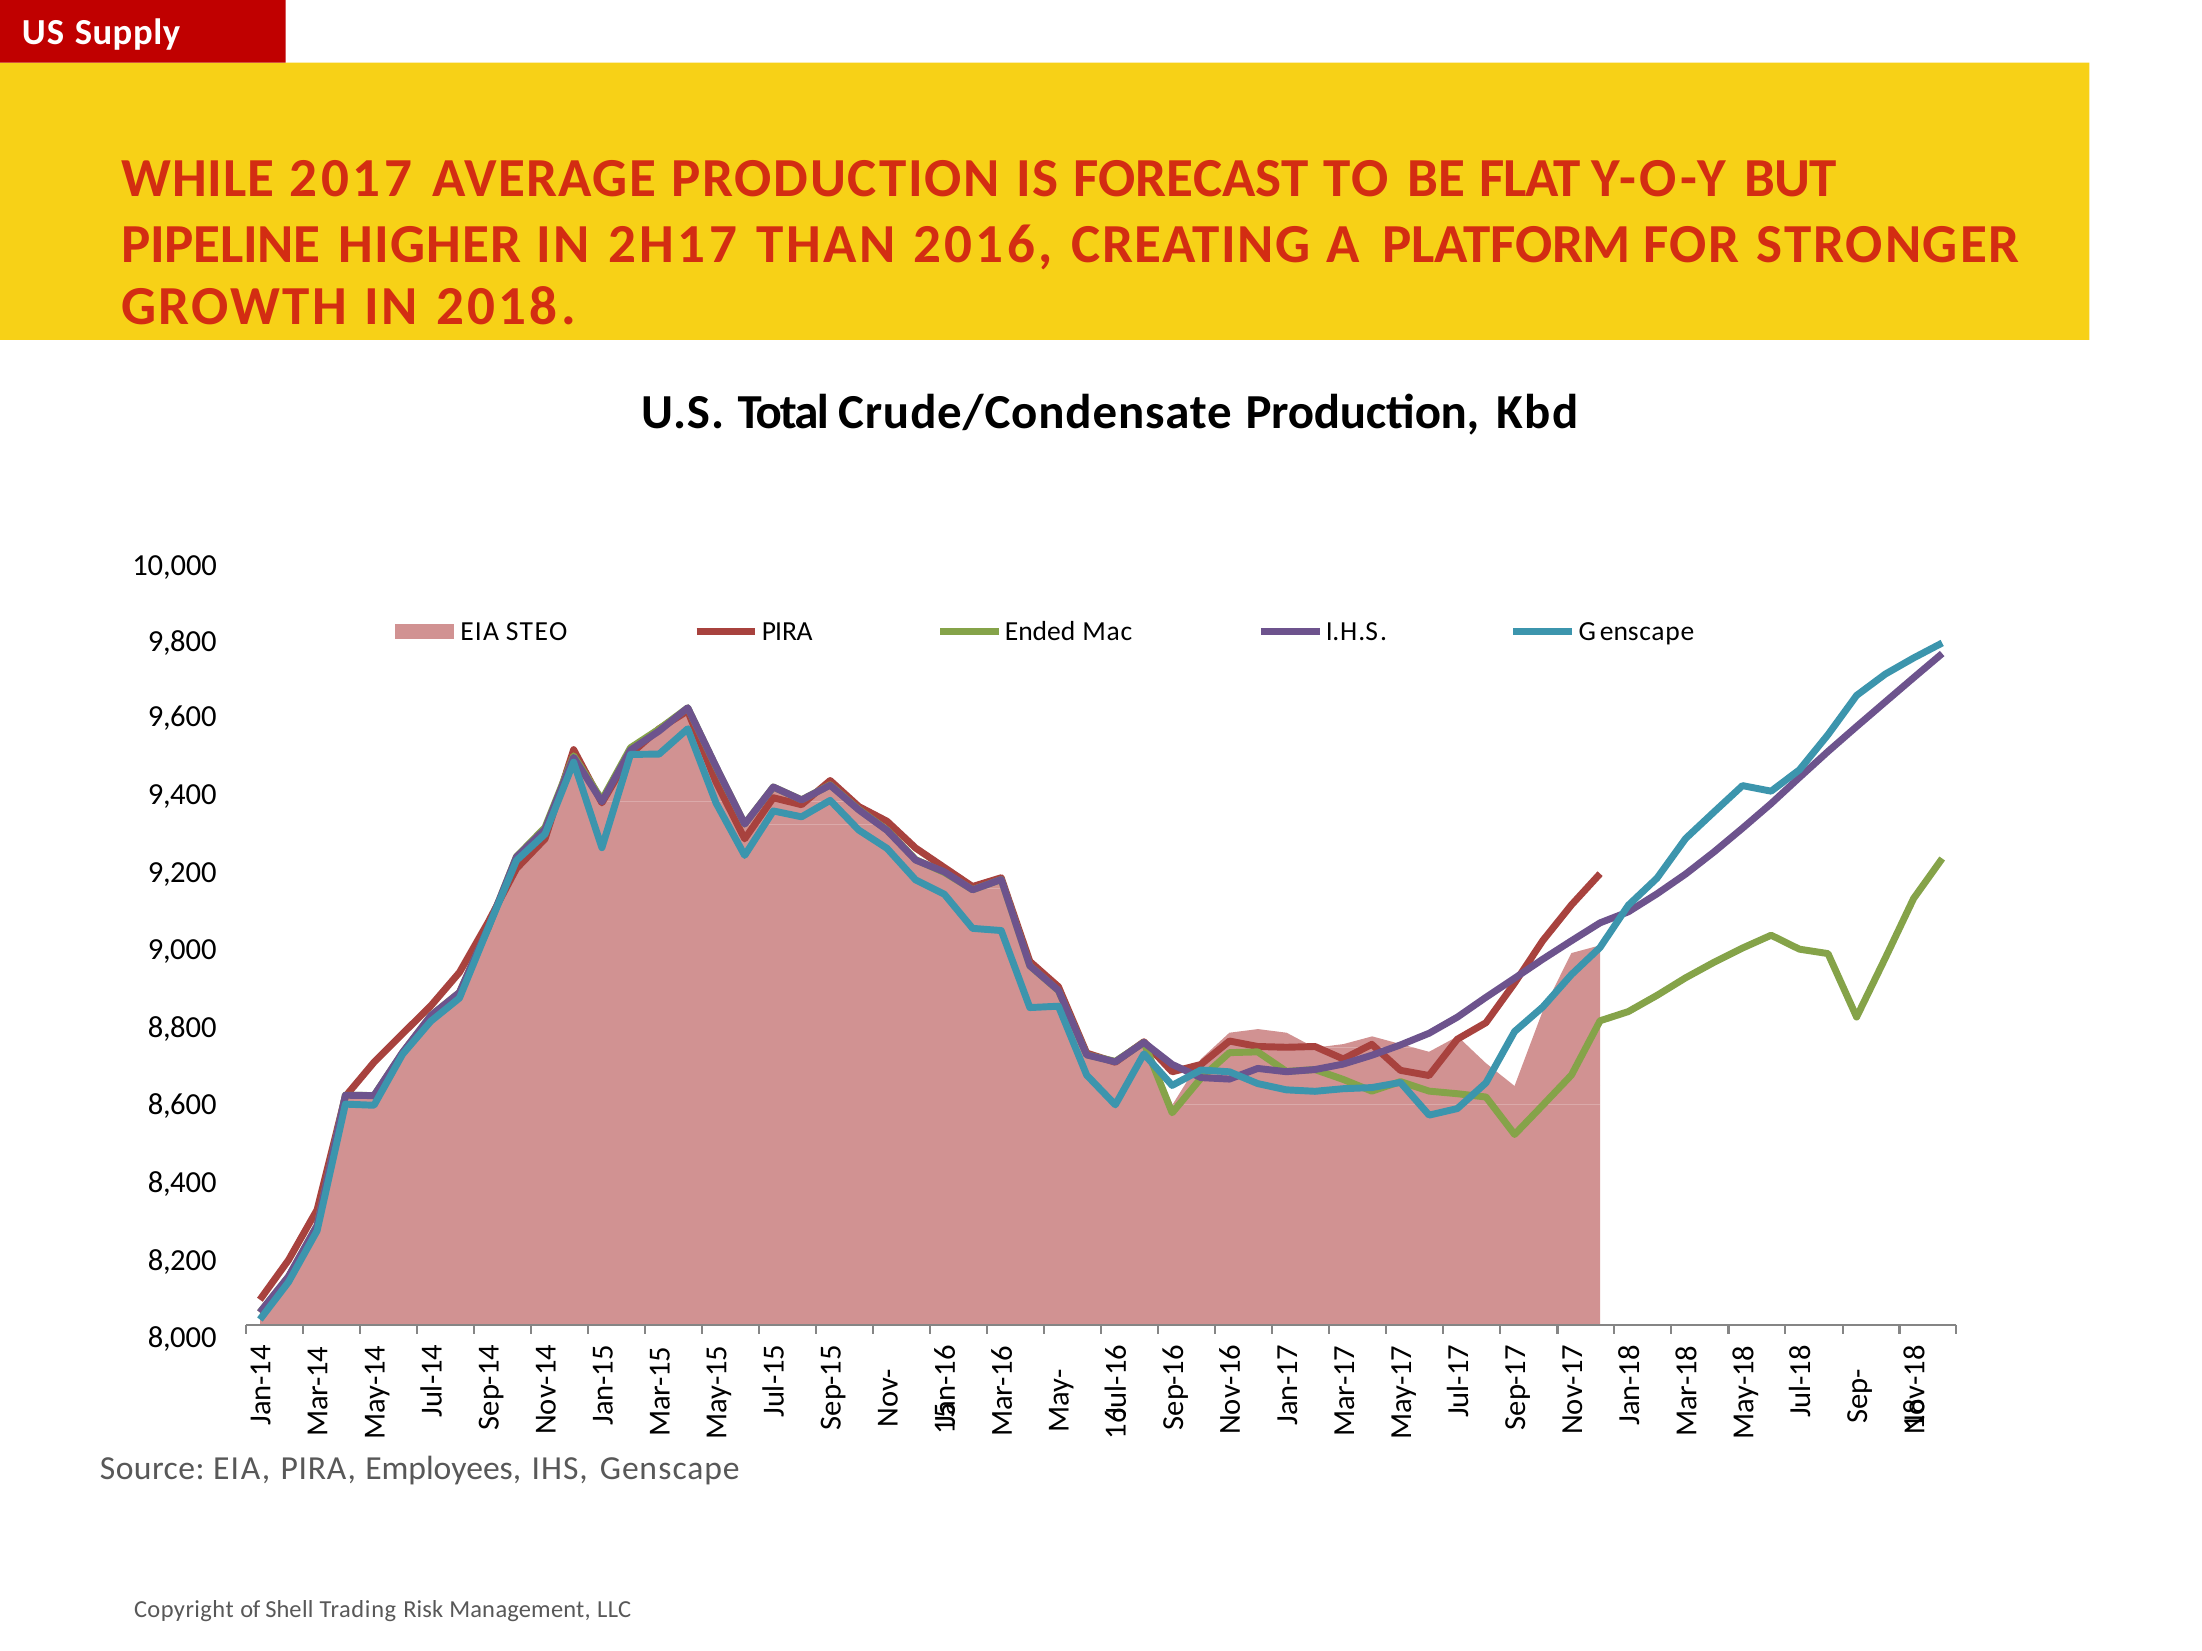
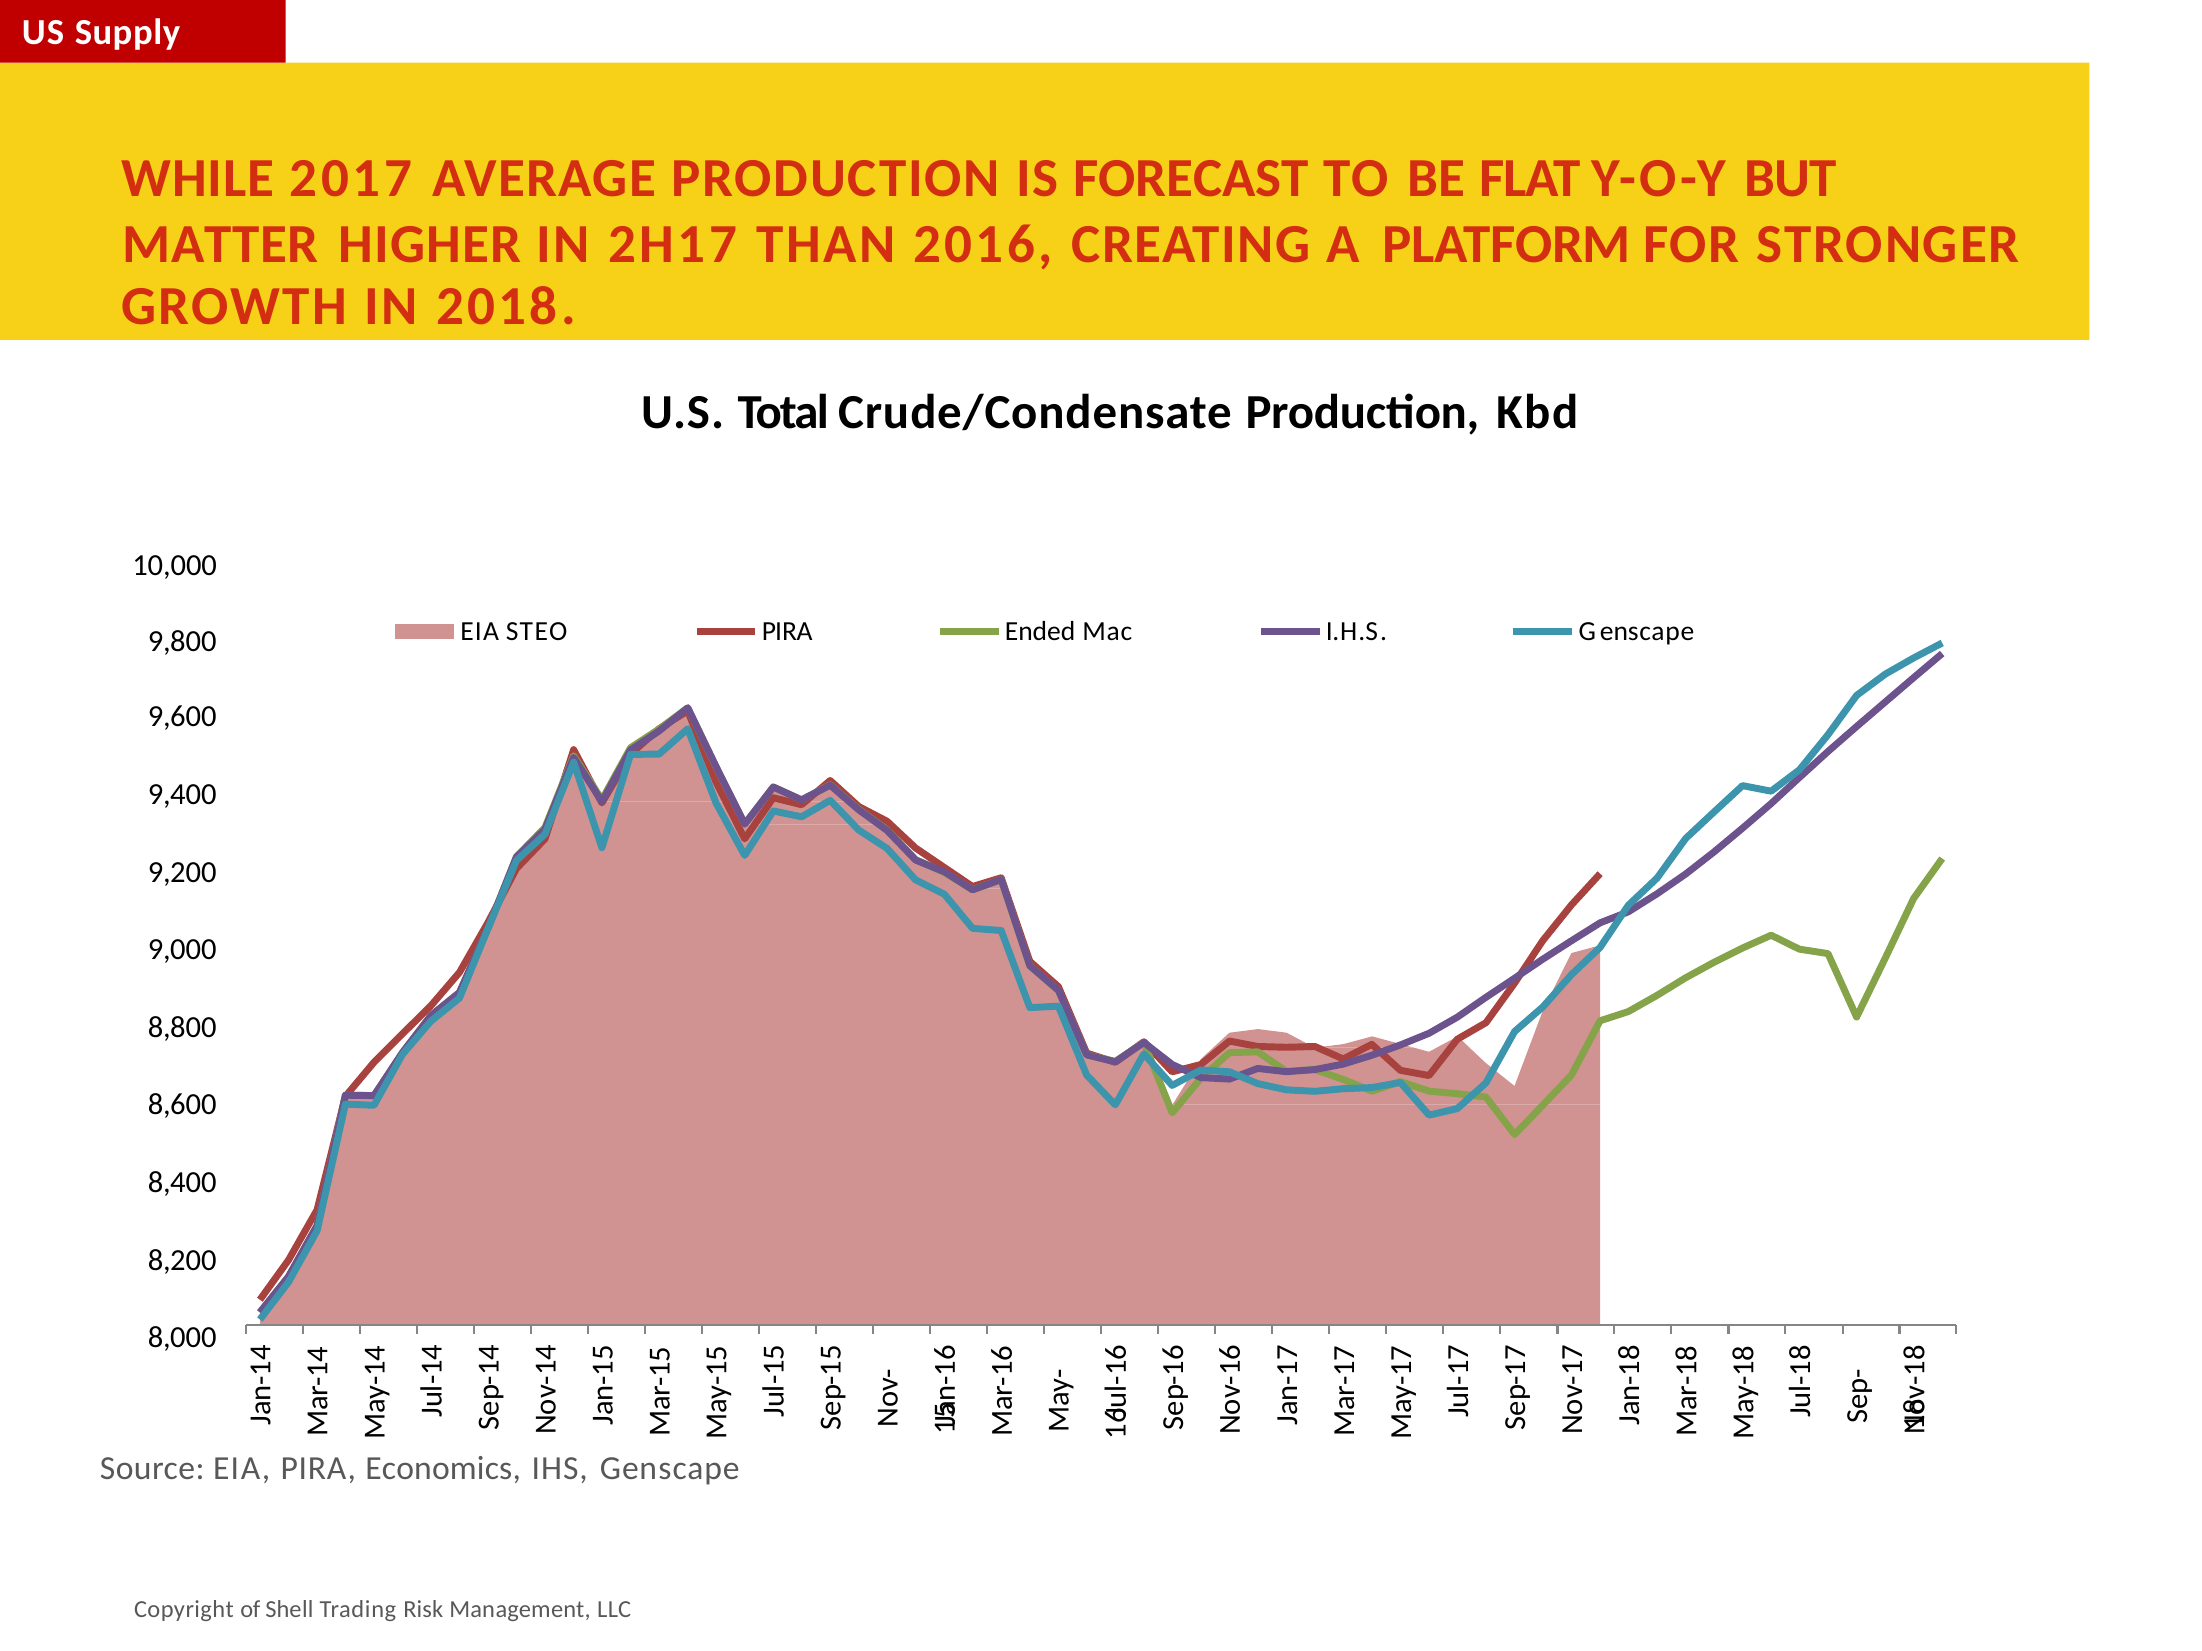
PIPELINE: PIPELINE -> MATTER
Employees: Employees -> Economics
